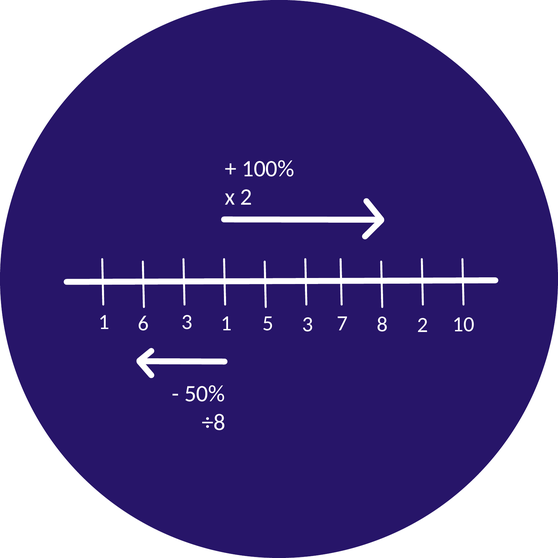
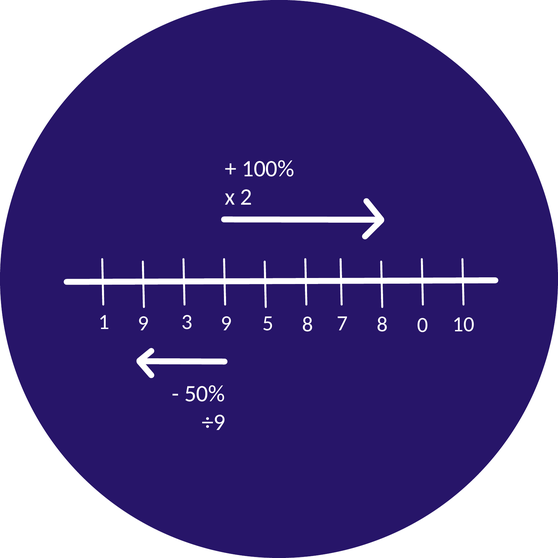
1 6: 6 -> 9
3 1: 1 -> 9
5 3: 3 -> 8
8 2: 2 -> 0
÷8: ÷8 -> ÷9
